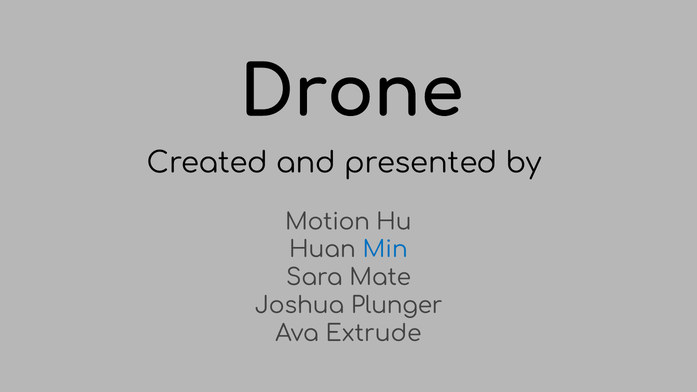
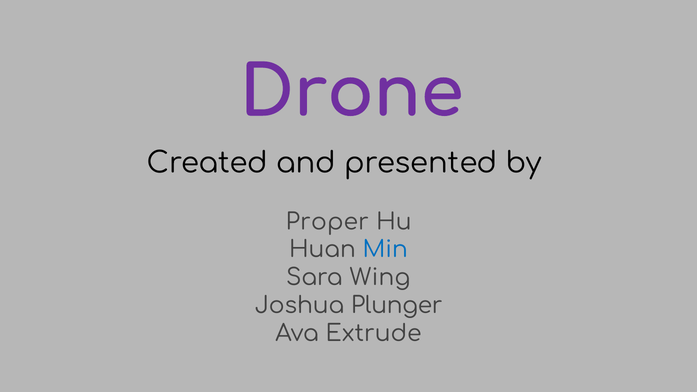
Drone colour: black -> purple
Motion: Motion -> Proper
Mate: Mate -> Wing
